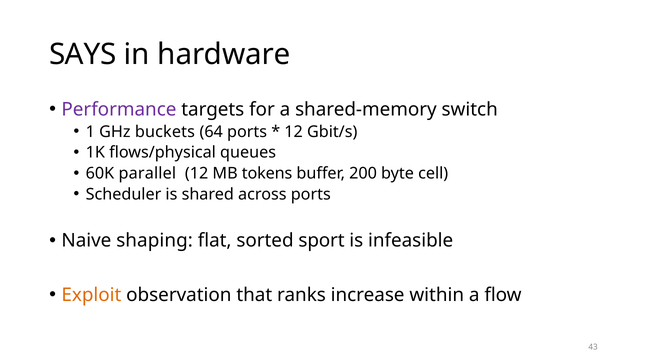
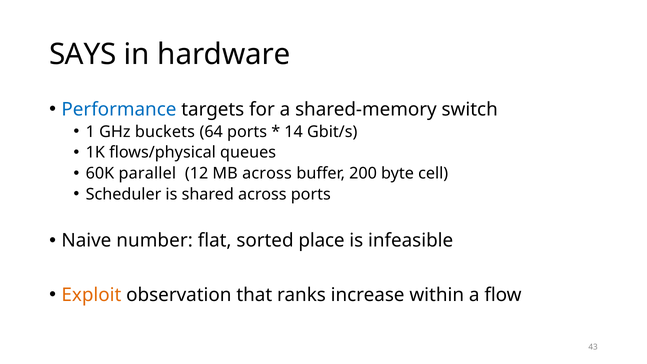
Performance colour: purple -> blue
12 at (294, 132): 12 -> 14
MB tokens: tokens -> across
shaping: shaping -> number
sport: sport -> place
